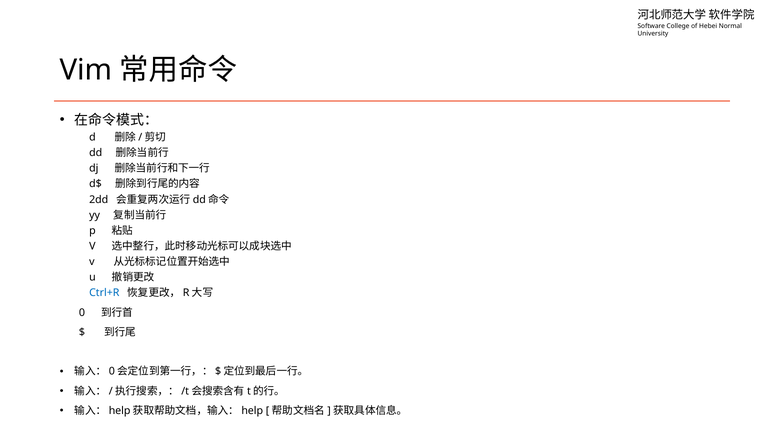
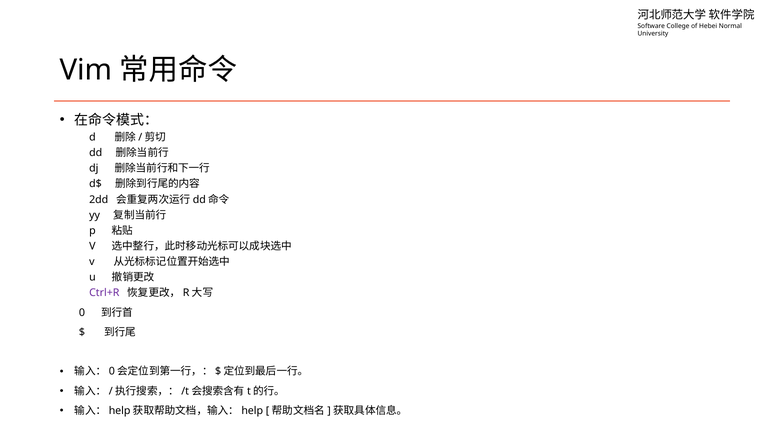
Ctrl+R colour: blue -> purple
